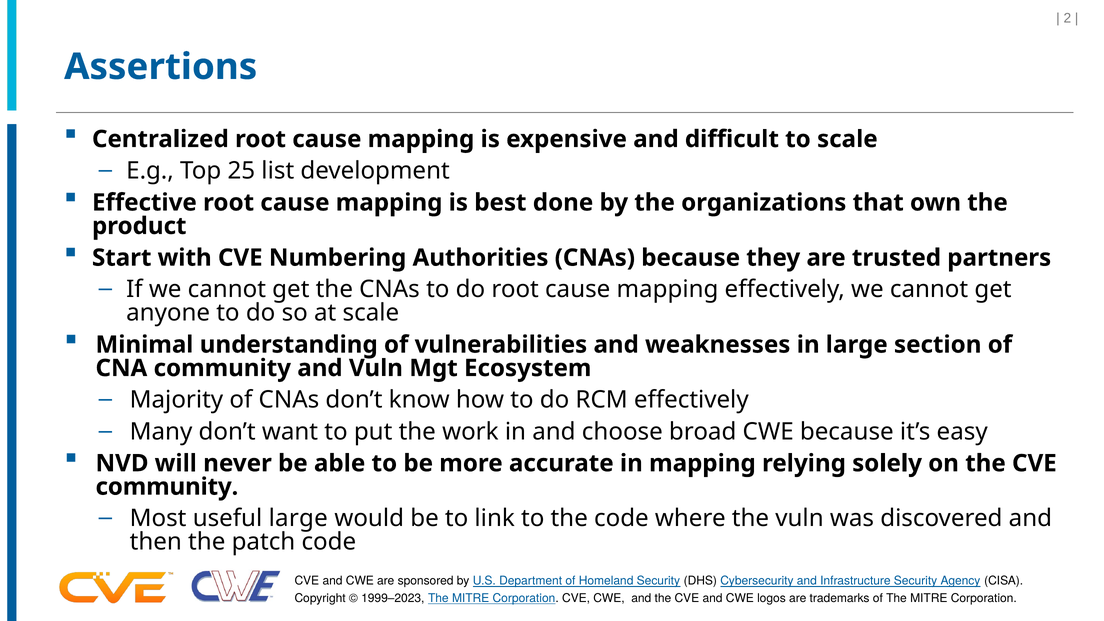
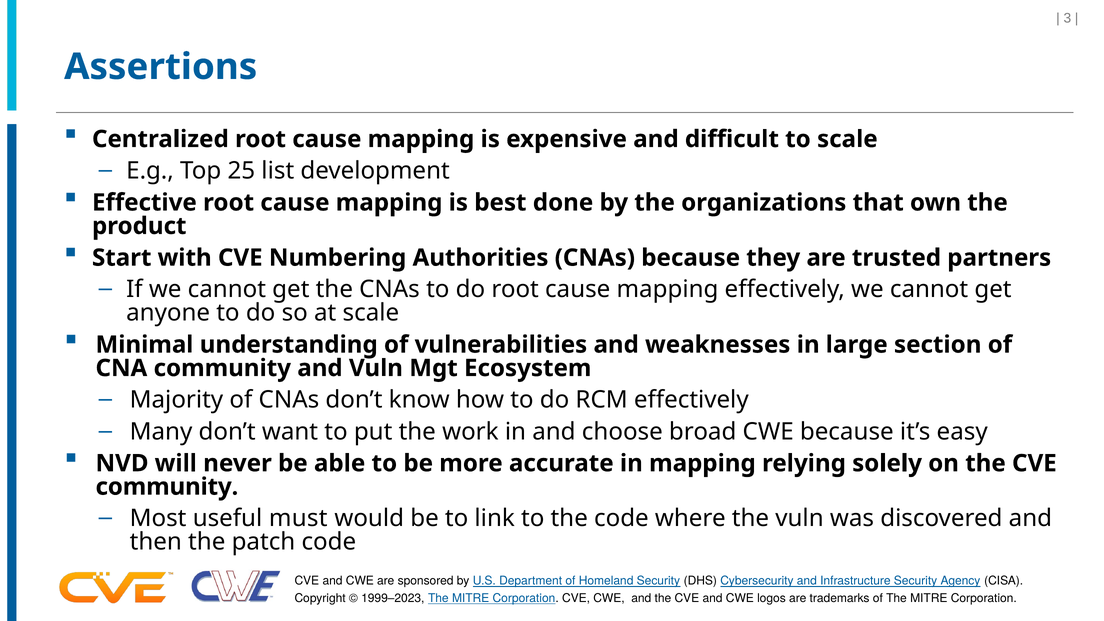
2: 2 -> 3
useful large: large -> must
